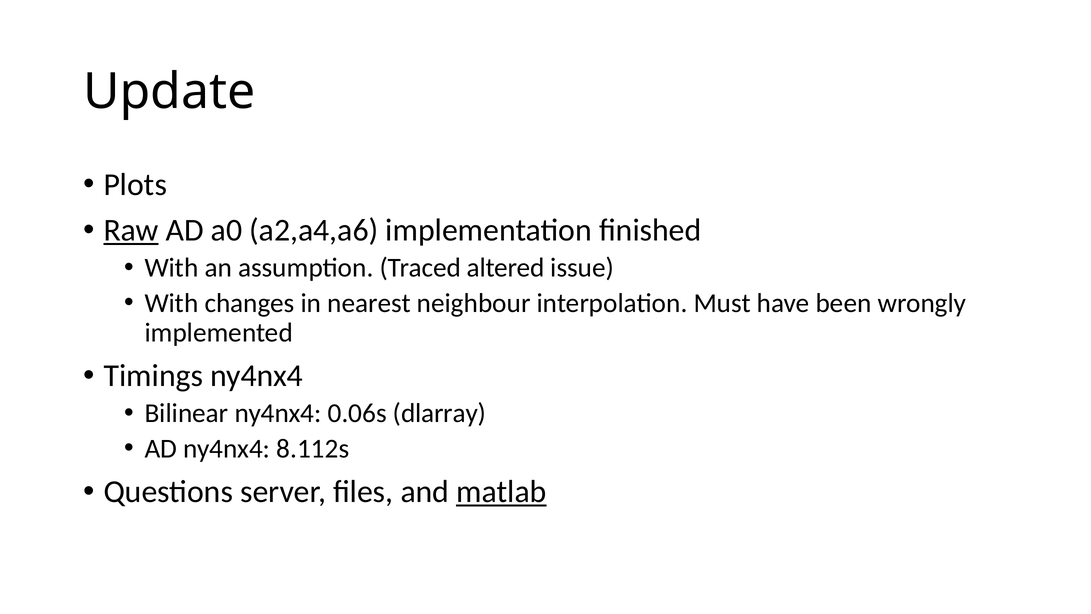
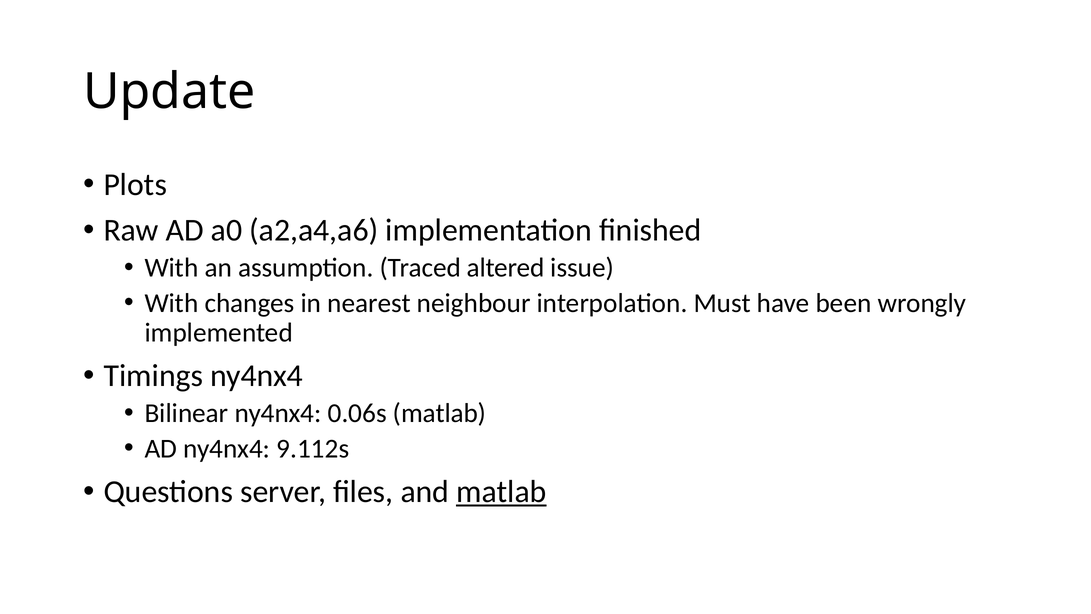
Raw underline: present -> none
0.06s dlarray: dlarray -> matlab
8.112s: 8.112s -> 9.112s
